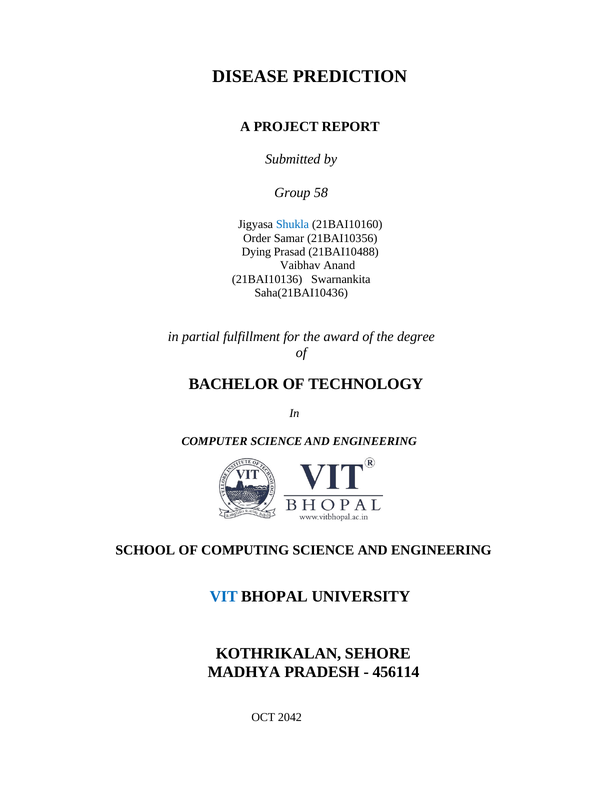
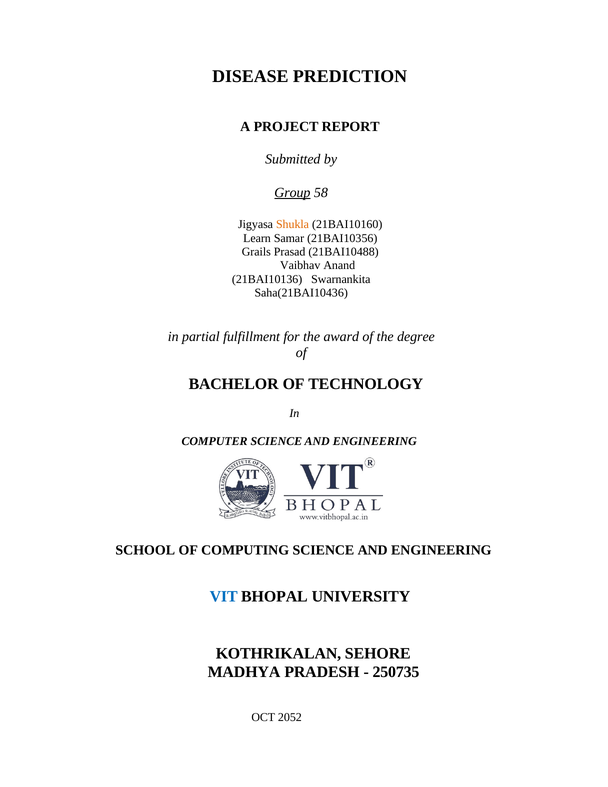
Group underline: none -> present
Shukla colour: blue -> orange
Order: Order -> Learn
Dying: Dying -> Grails
456114: 456114 -> 250735
2042: 2042 -> 2052
